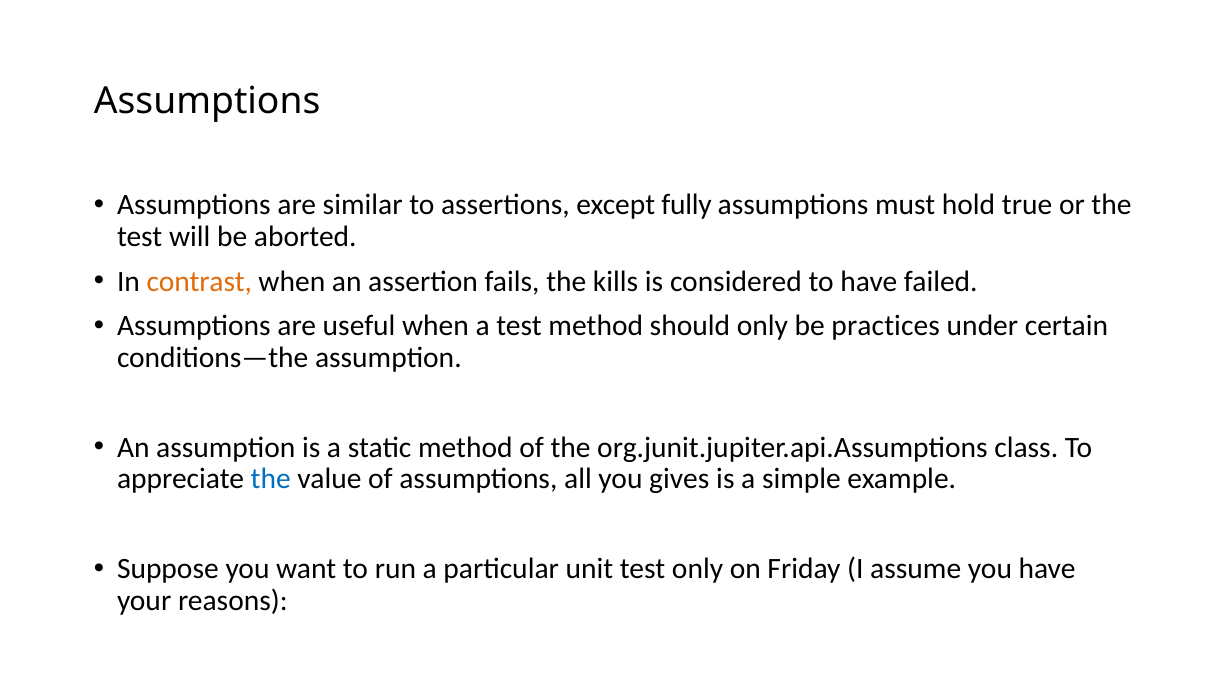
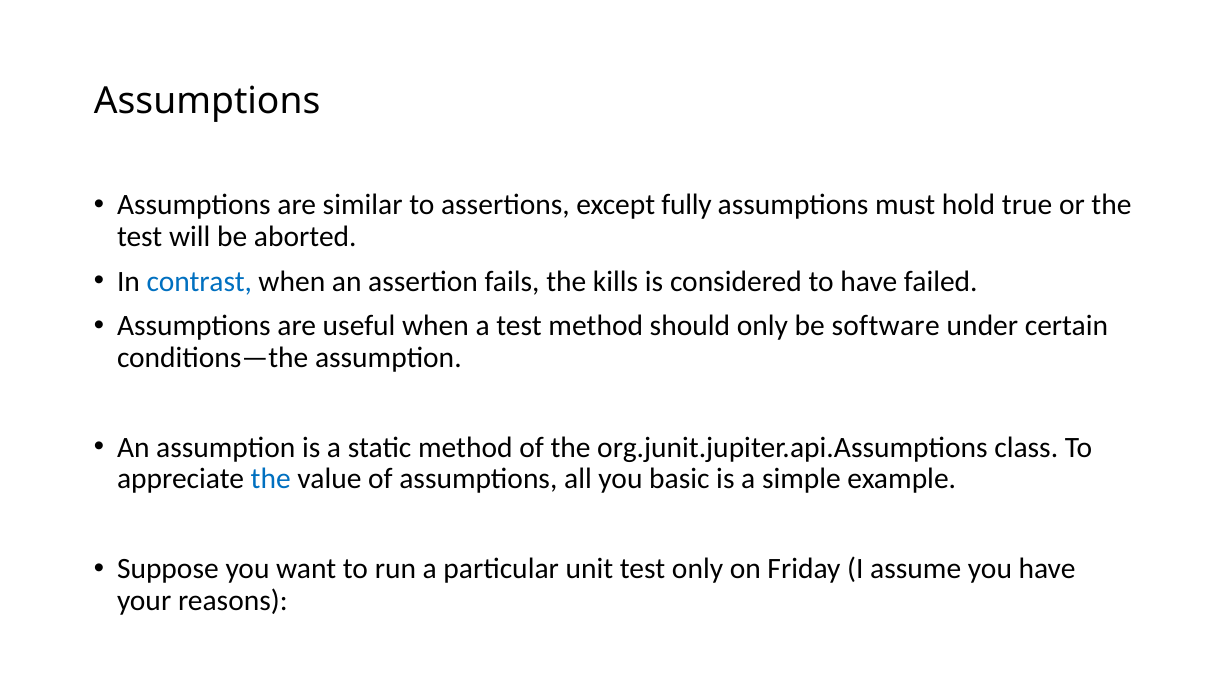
contrast colour: orange -> blue
practices: practices -> software
gives: gives -> basic
